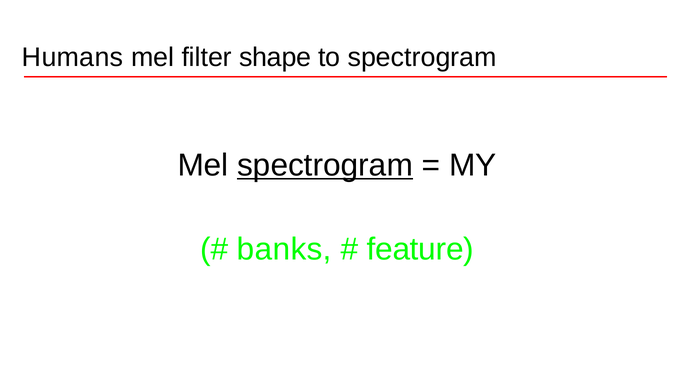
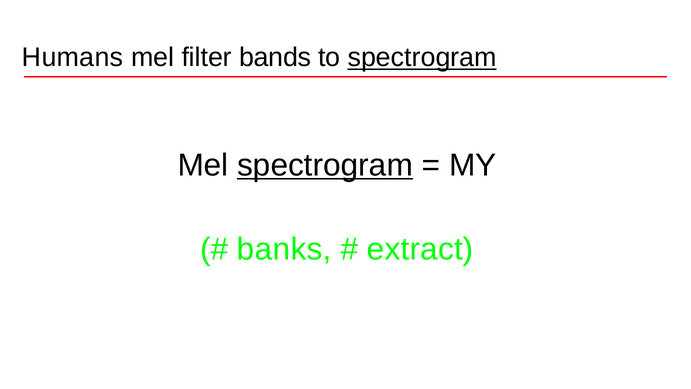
shape: shape -> bands
spectrogram at (422, 58) underline: none -> present
feature: feature -> extract
